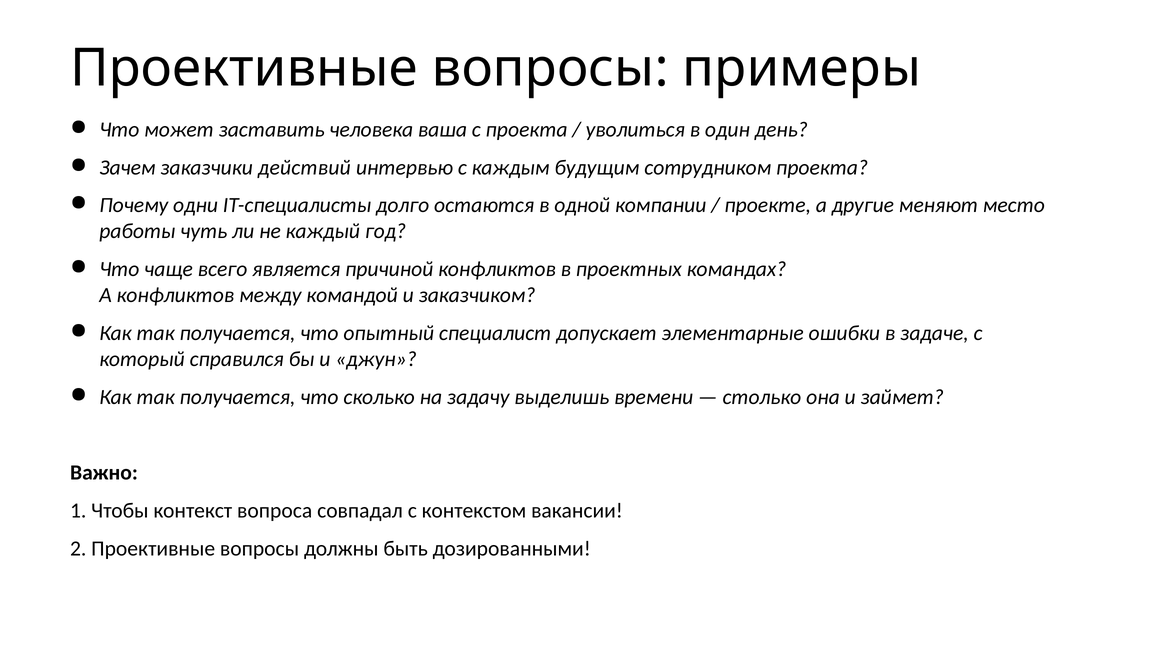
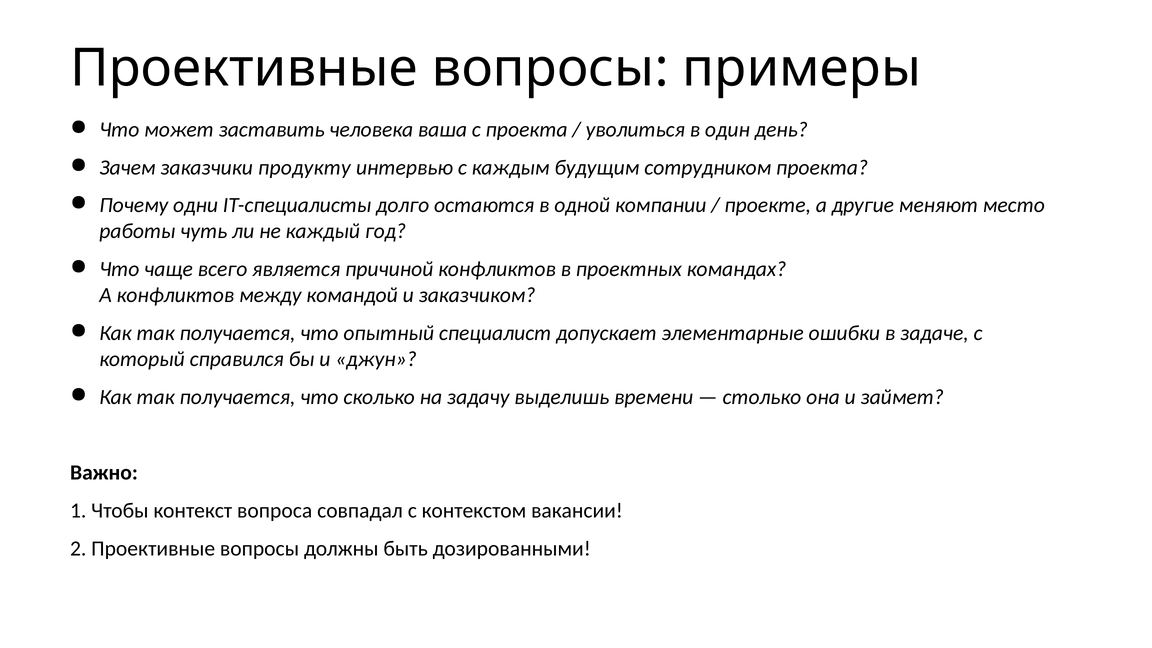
действий: действий -> продукту
